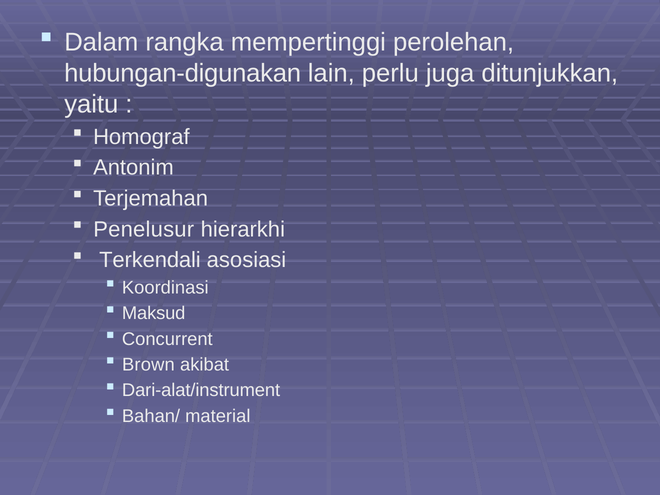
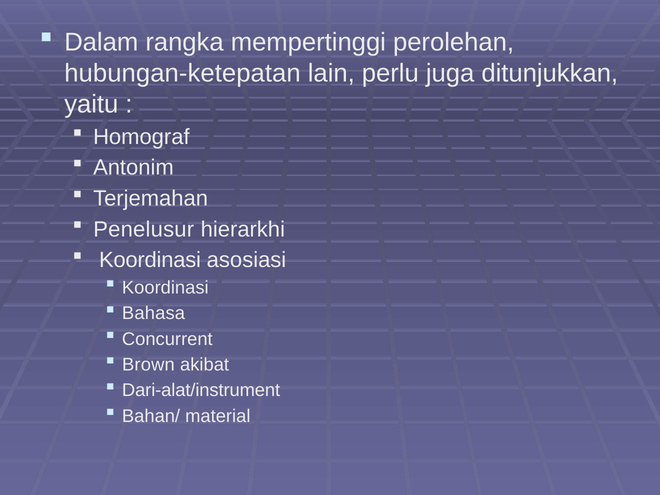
hubungan-digunakan: hubungan-digunakan -> hubungan-ketepatan
Terkendali at (150, 260): Terkendali -> Koordinasi
Maksud: Maksud -> Bahasa
